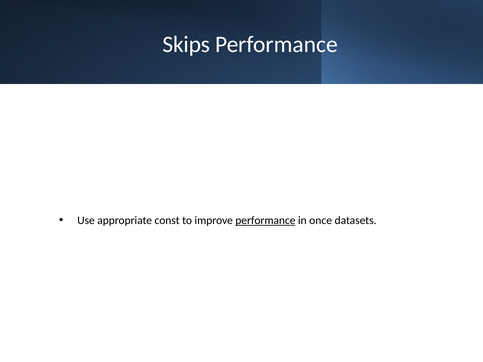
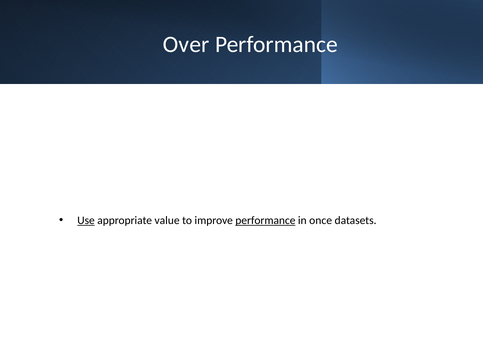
Skips: Skips -> Over
Use underline: none -> present
const: const -> value
